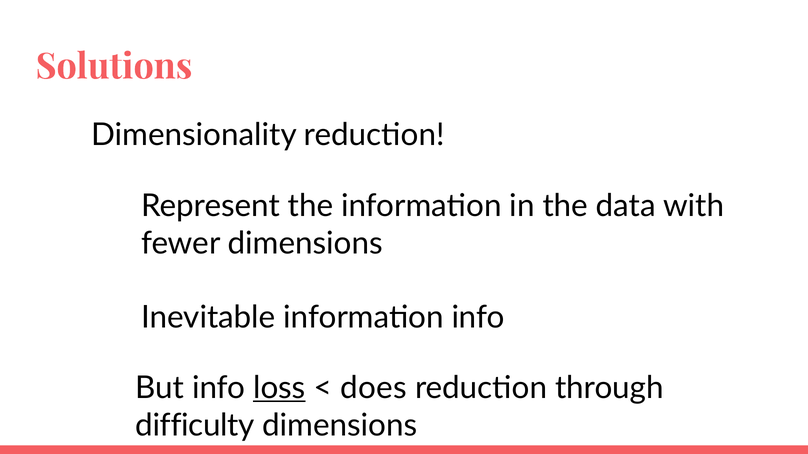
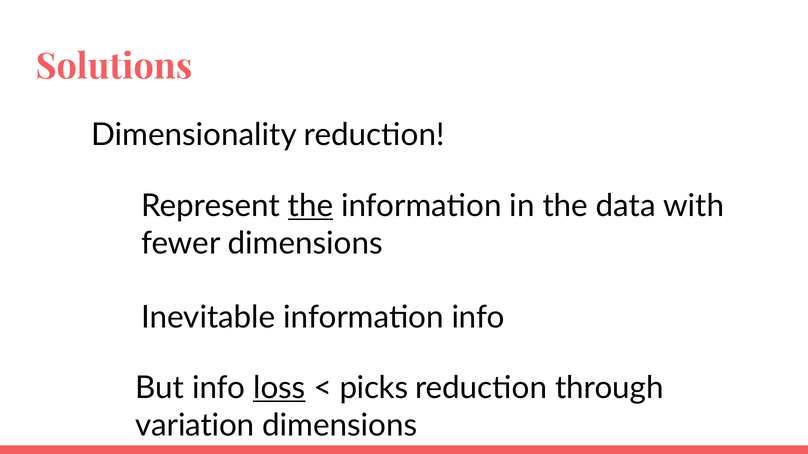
the at (311, 206) underline: none -> present
does: does -> picks
difficulty: difficulty -> variation
